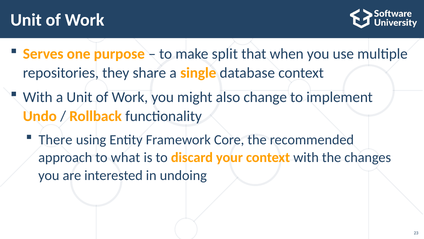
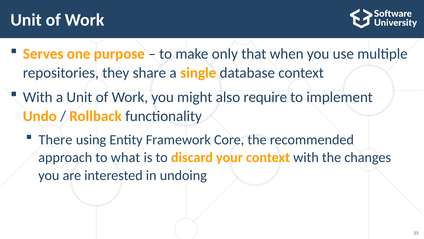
split: split -> only
change: change -> require
